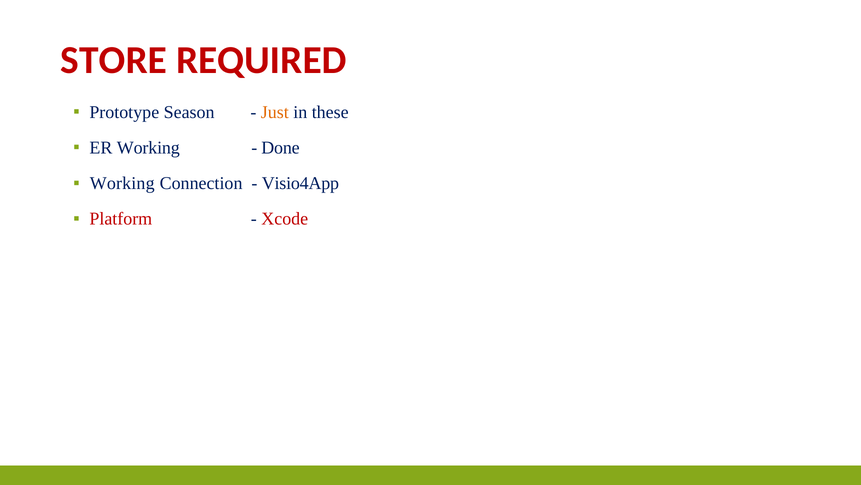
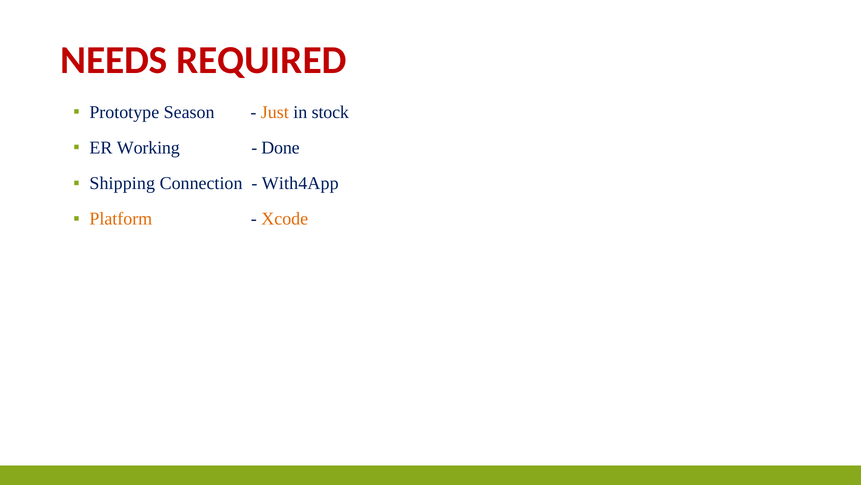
STORE: STORE -> NEEDS
these: these -> stock
Working at (122, 183): Working -> Shipping
Visio4App: Visio4App -> With4App
Platform colour: red -> orange
Xcode colour: red -> orange
